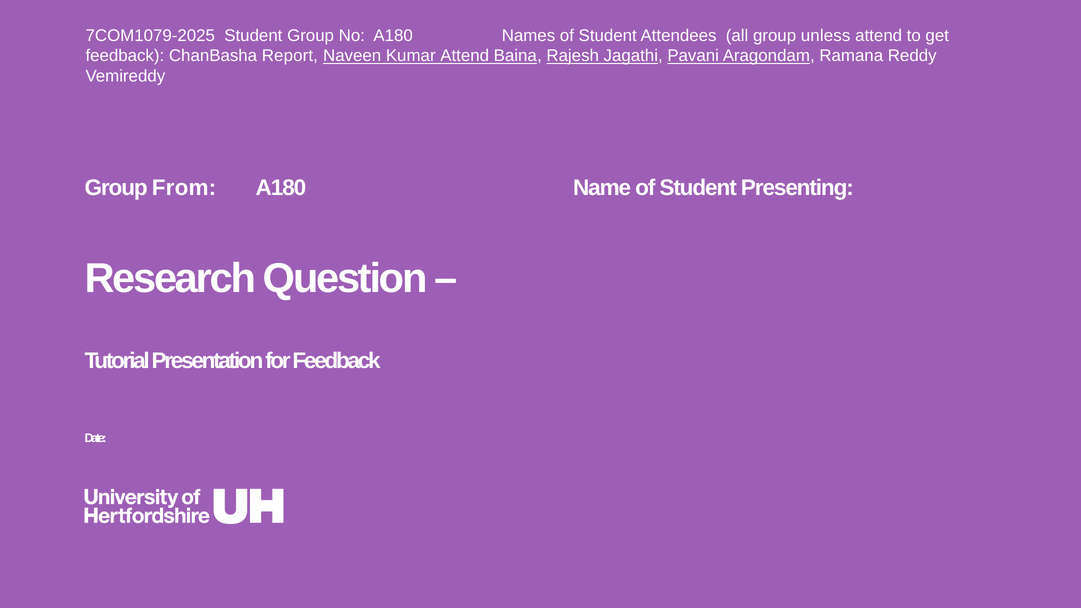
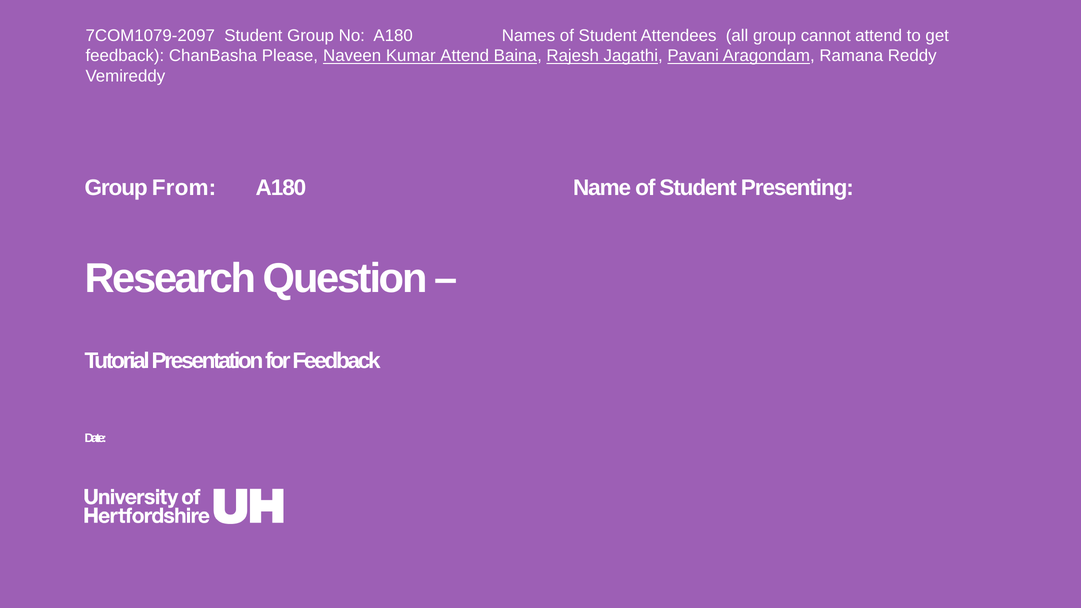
7COM1079-2025: 7COM1079-2025 -> 7COM1079-2097
unless: unless -> cannot
Report: Report -> Please
